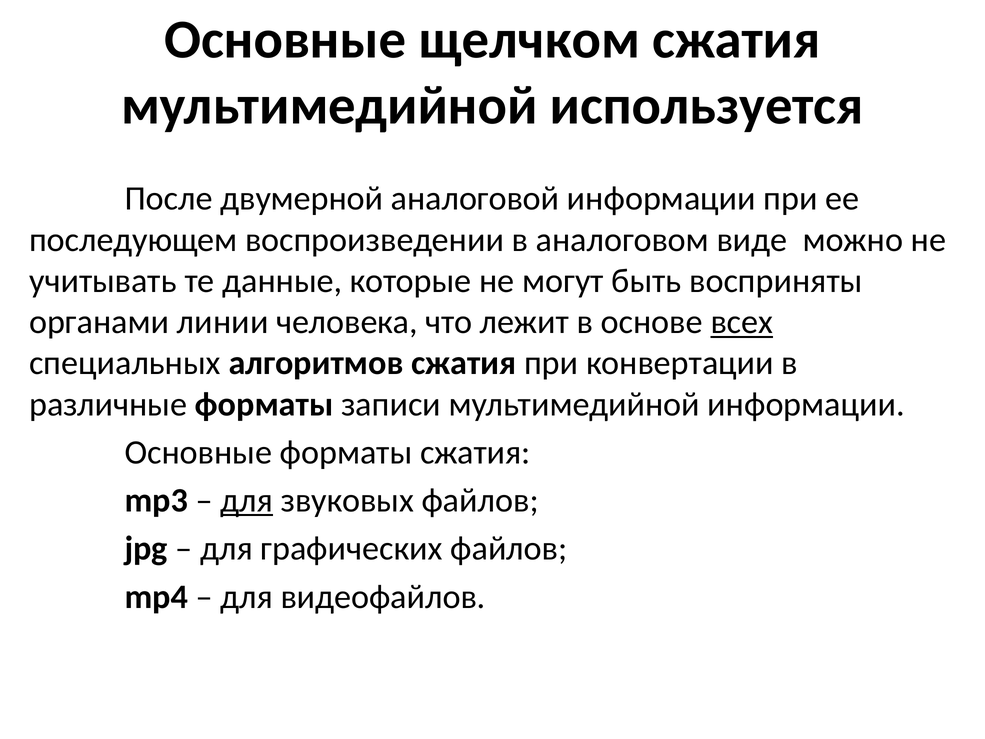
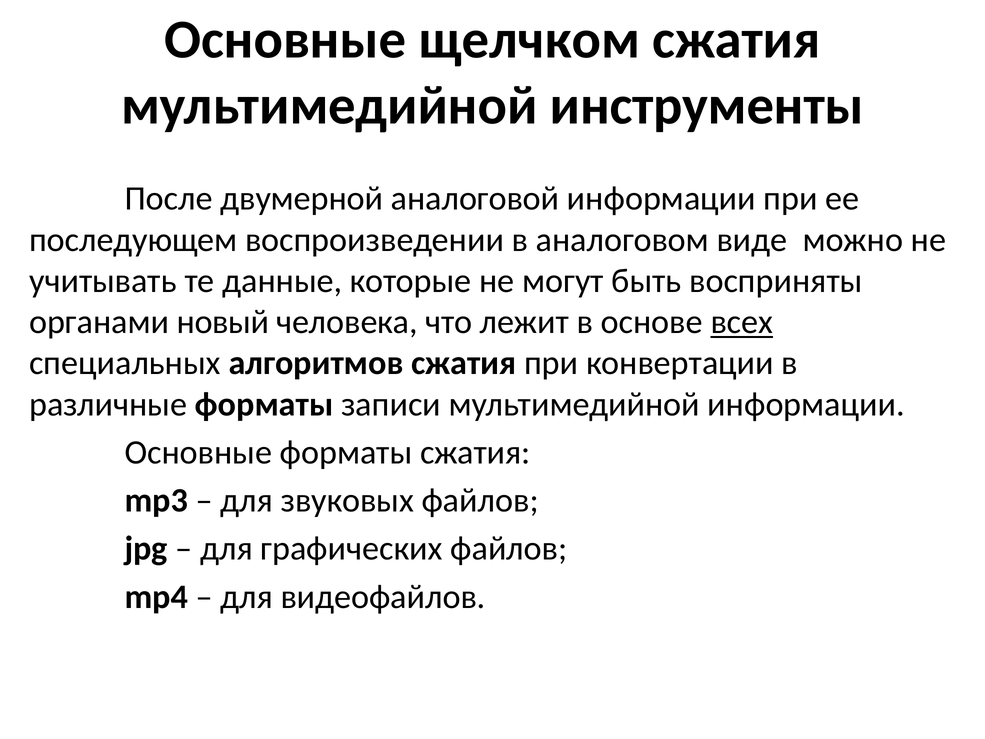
используется: используется -> инструменты
линии: линии -> новый
для at (247, 500) underline: present -> none
